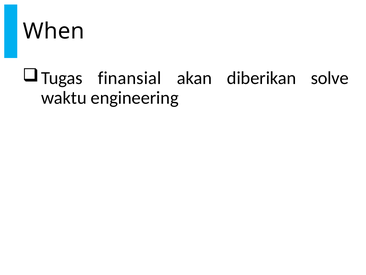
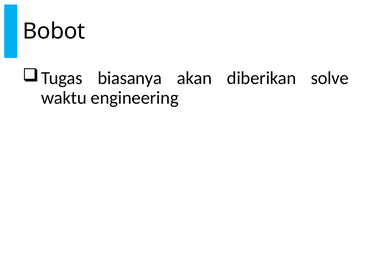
When: When -> Bobot
finansial: finansial -> biasanya
